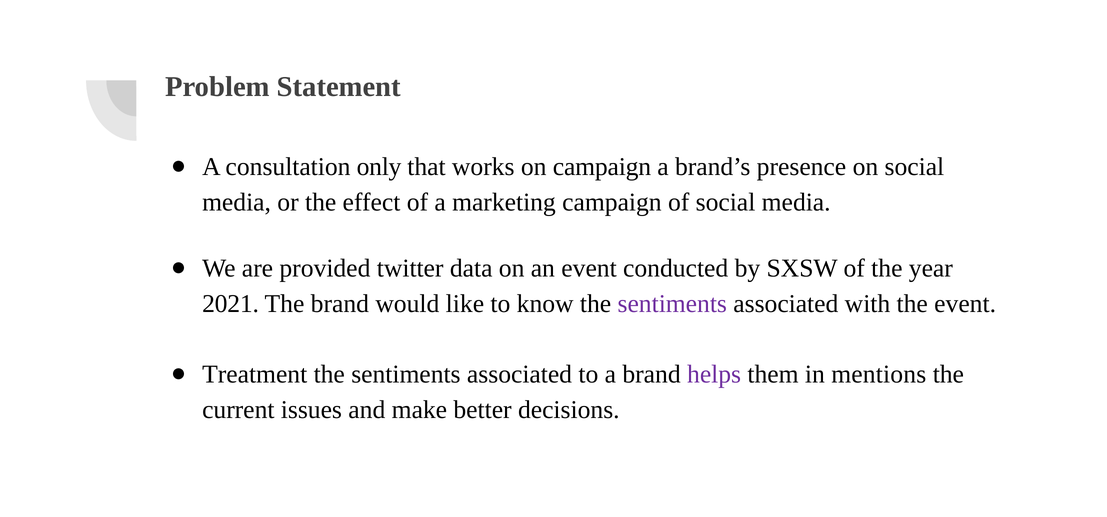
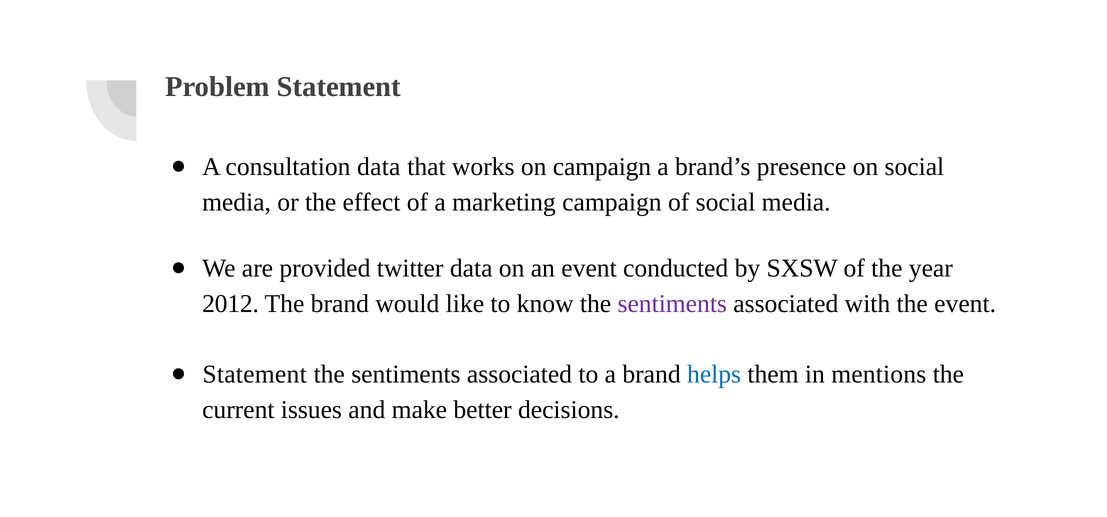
consultation only: only -> data
2021: 2021 -> 2012
Treatment at (255, 374): Treatment -> Statement
helps colour: purple -> blue
